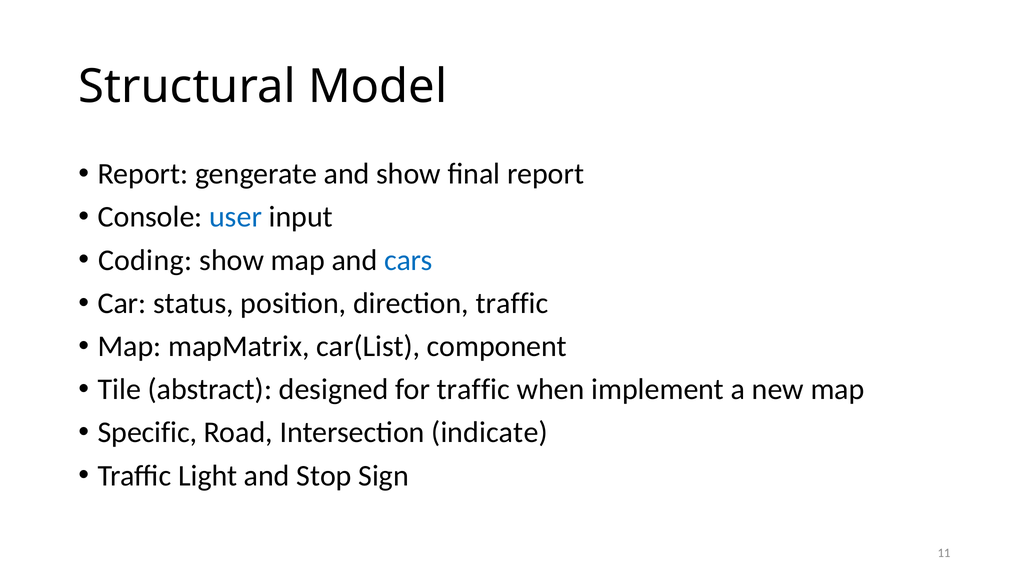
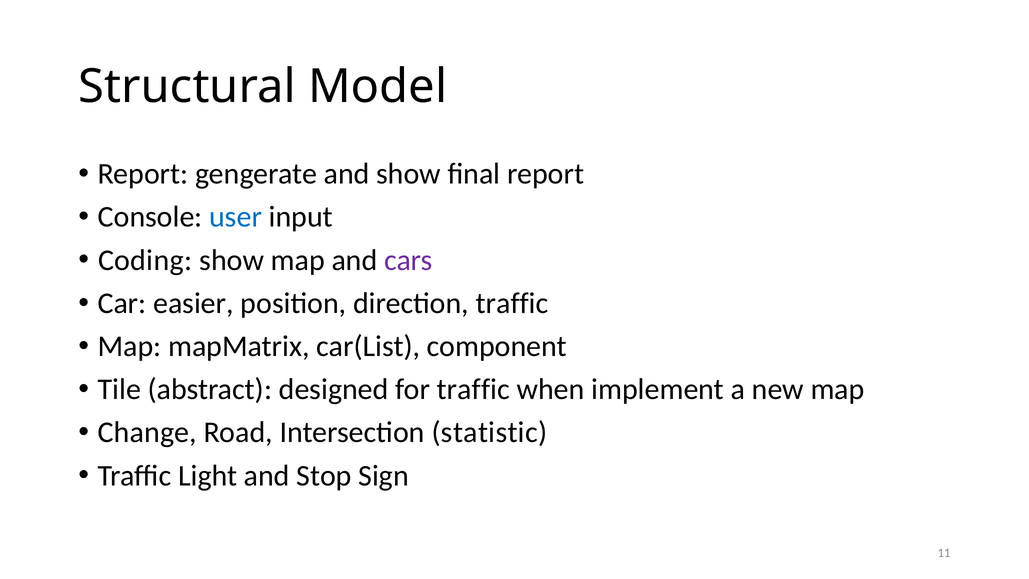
cars colour: blue -> purple
status: status -> easier
Specific: Specific -> Change
indicate: indicate -> statistic
